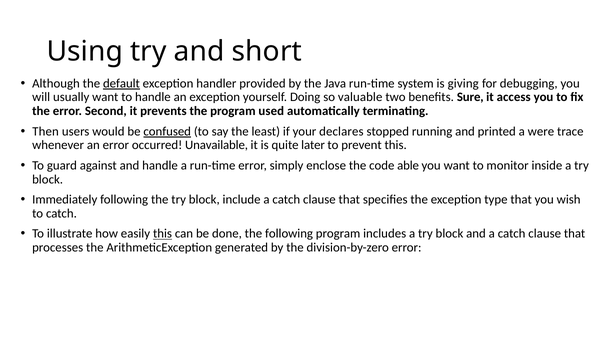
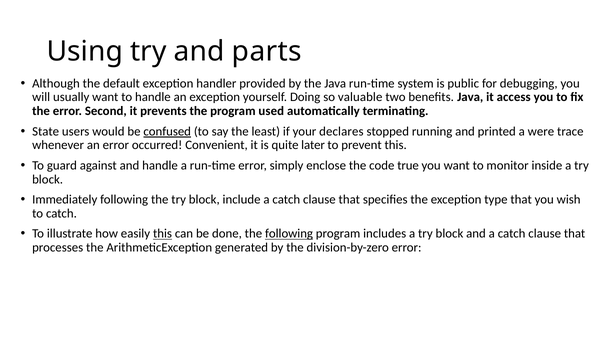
short: short -> parts
default underline: present -> none
giving: giving -> public
benefits Sure: Sure -> Java
Then: Then -> State
Unavailable: Unavailable -> Convenient
able: able -> true
following at (289, 234) underline: none -> present
